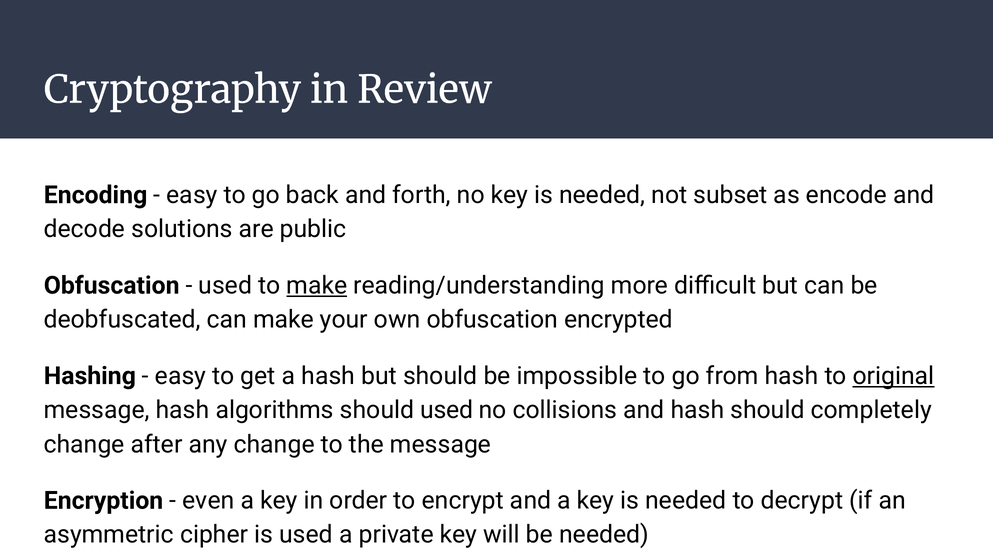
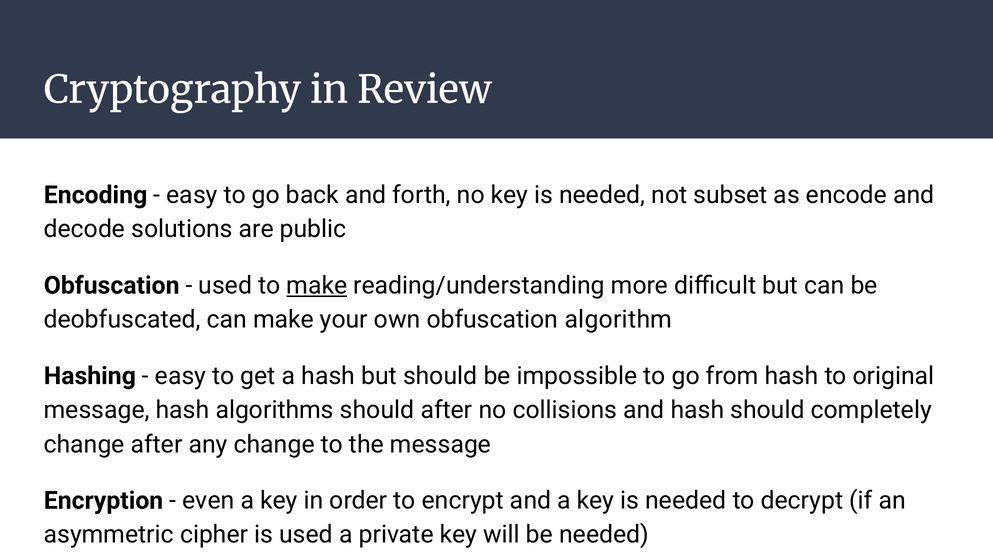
encrypted: encrypted -> algorithm
original underline: present -> none
should used: used -> after
